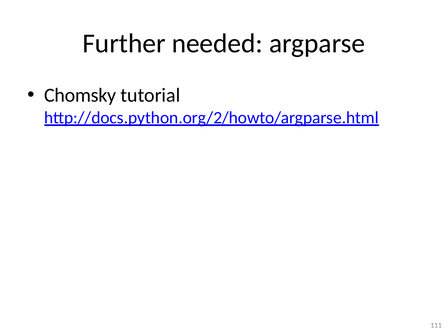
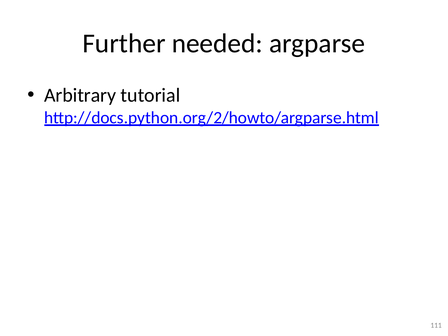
Chomsky: Chomsky -> Arbitrary
